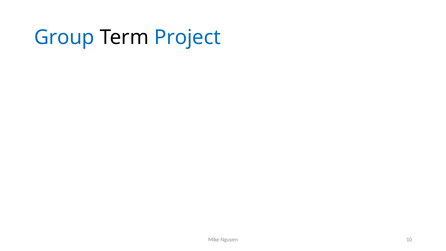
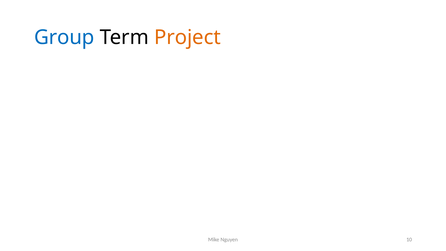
Project colour: blue -> orange
